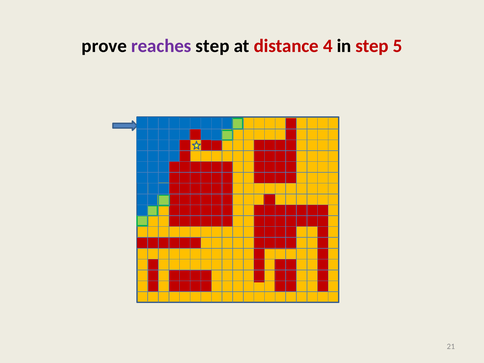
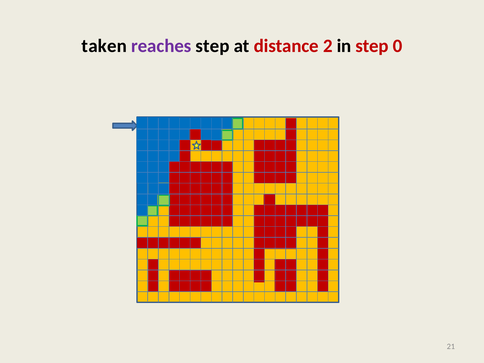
prove: prove -> taken
4: 4 -> 2
5: 5 -> 0
